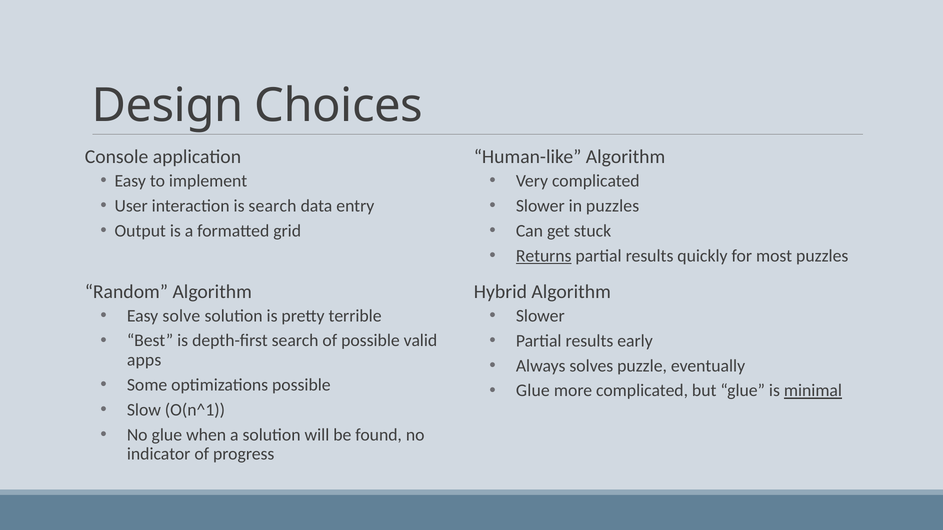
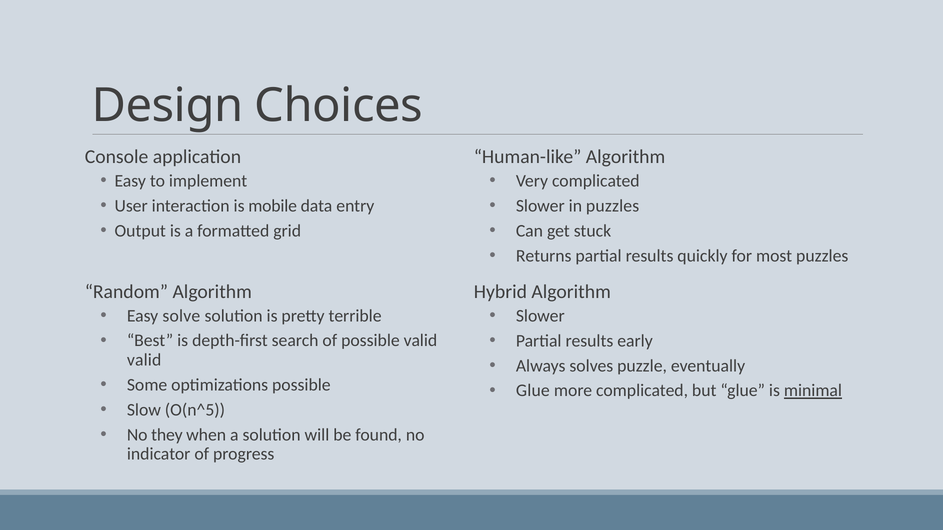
is search: search -> mobile
Returns underline: present -> none
apps at (144, 360): apps -> valid
O(n^1: O(n^1 -> O(n^5
No glue: glue -> they
